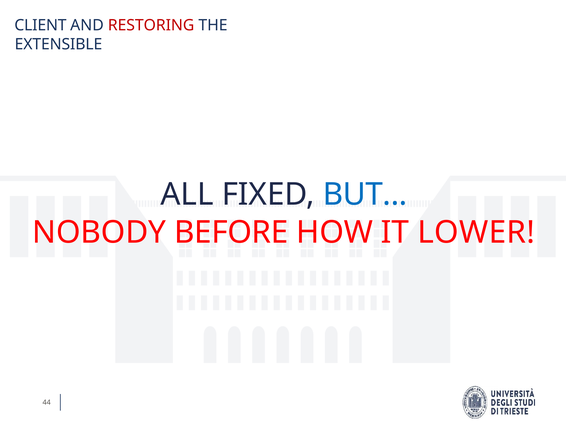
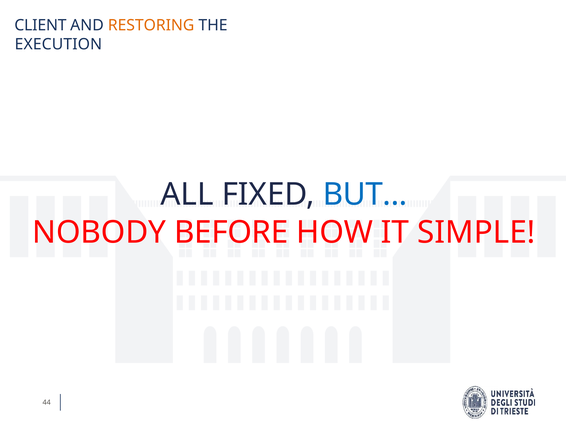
RESTORING colour: red -> orange
EXTENSIBLE: EXTENSIBLE -> EXECUTION
LOWER: LOWER -> SIMPLE
